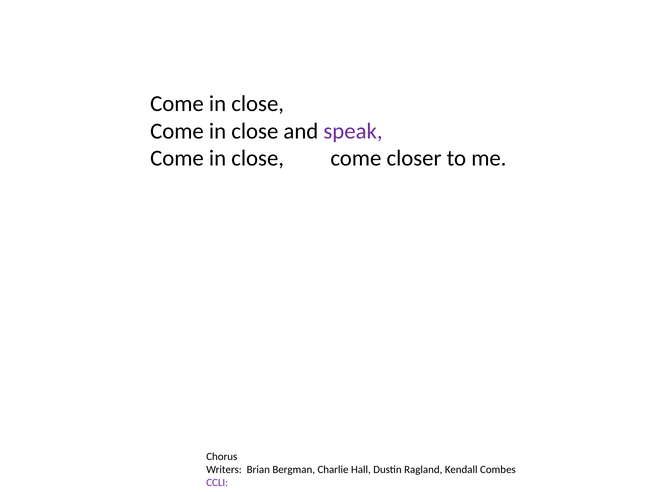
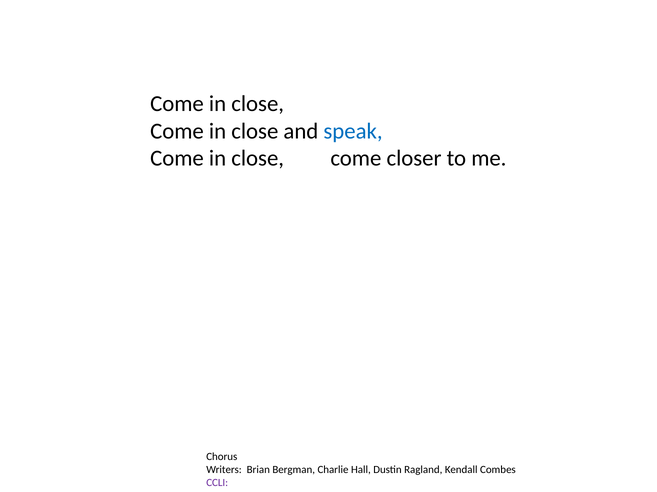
speak colour: purple -> blue
